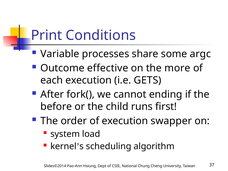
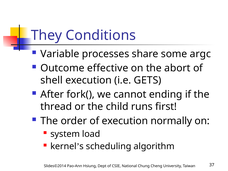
Print: Print -> They
more: more -> abort
each: each -> shell
before: before -> thread
swapper: swapper -> normally
